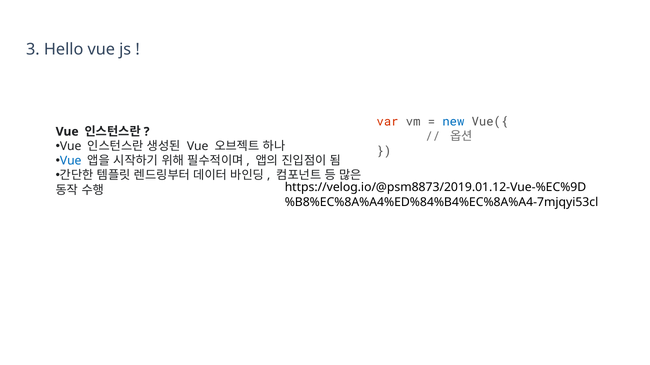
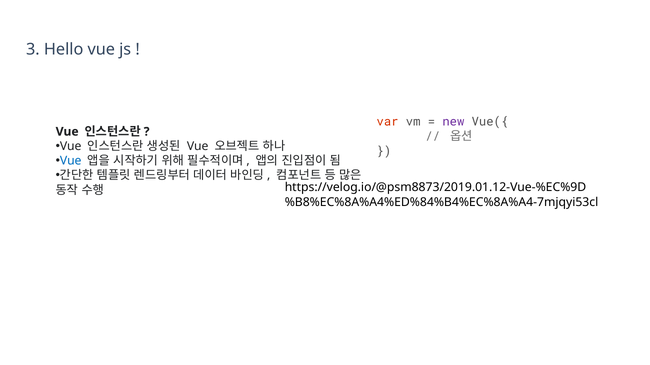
new colour: blue -> purple
